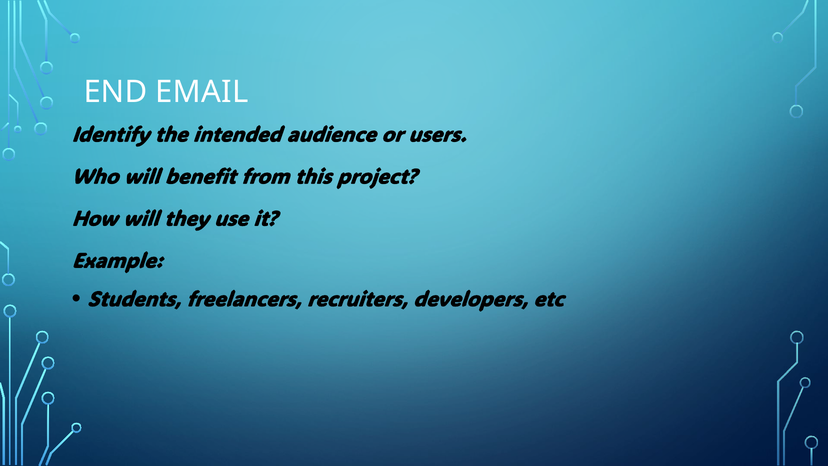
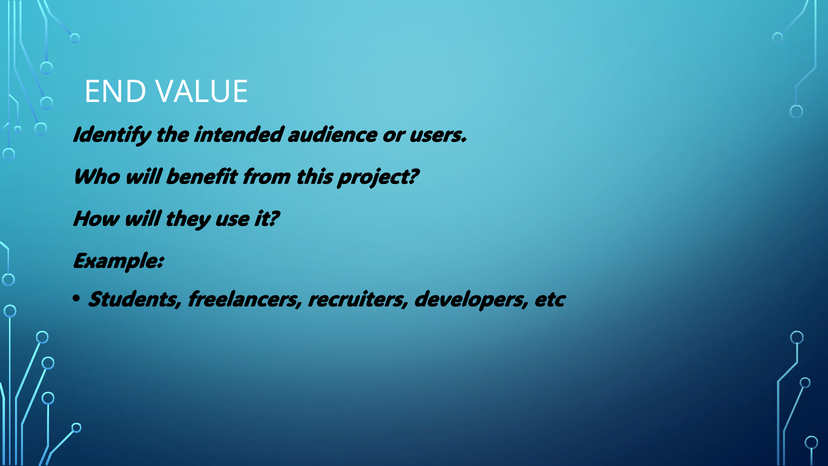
EMAIL: EMAIL -> VALUE
